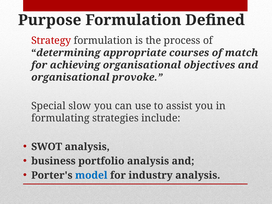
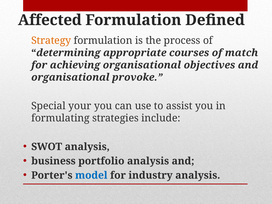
Purpose: Purpose -> Affected
Strategy colour: red -> orange
slow: slow -> your
